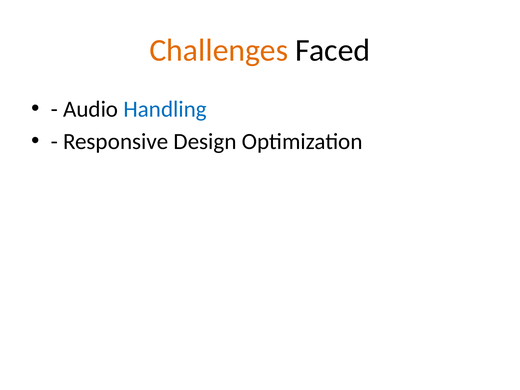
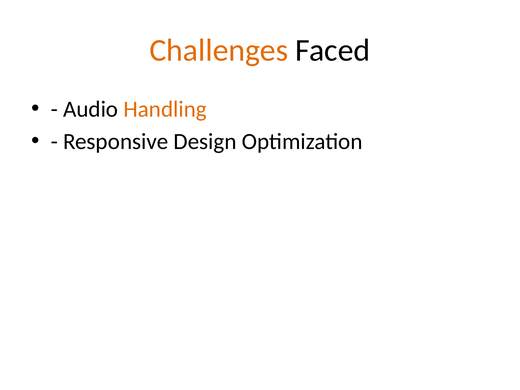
Handling colour: blue -> orange
